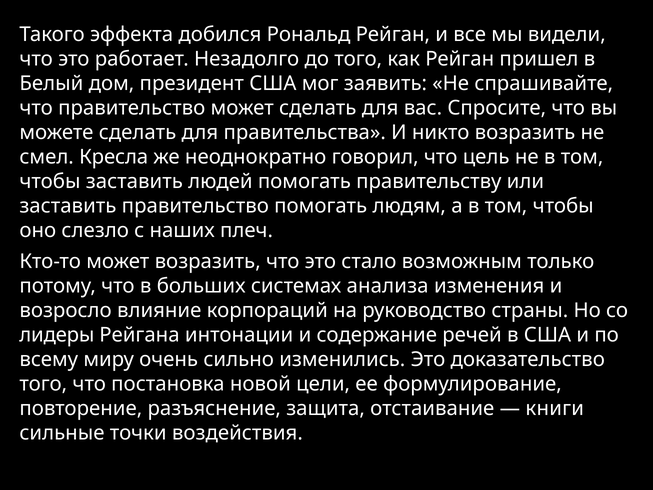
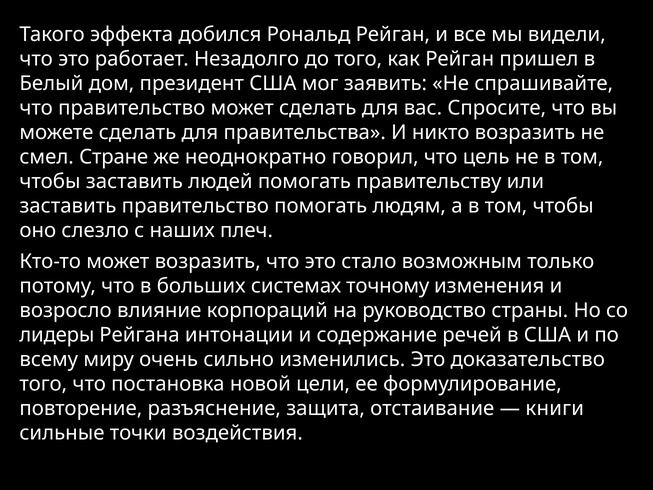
Кресла: Кресла -> Стране
анализа: анализа -> точному
